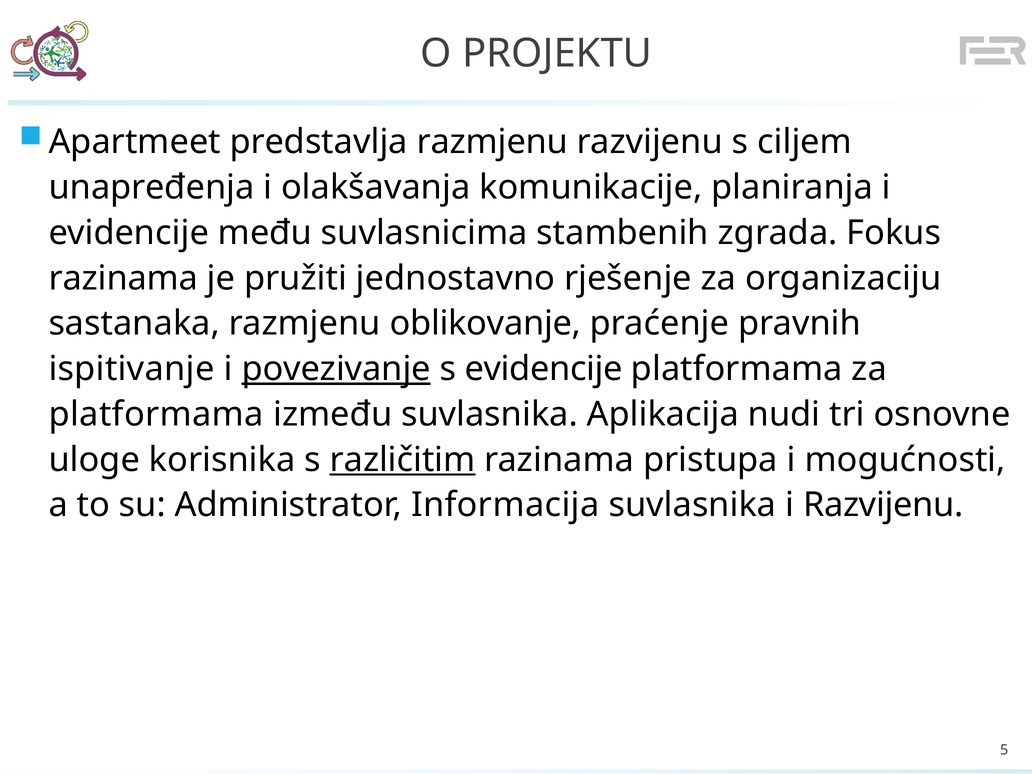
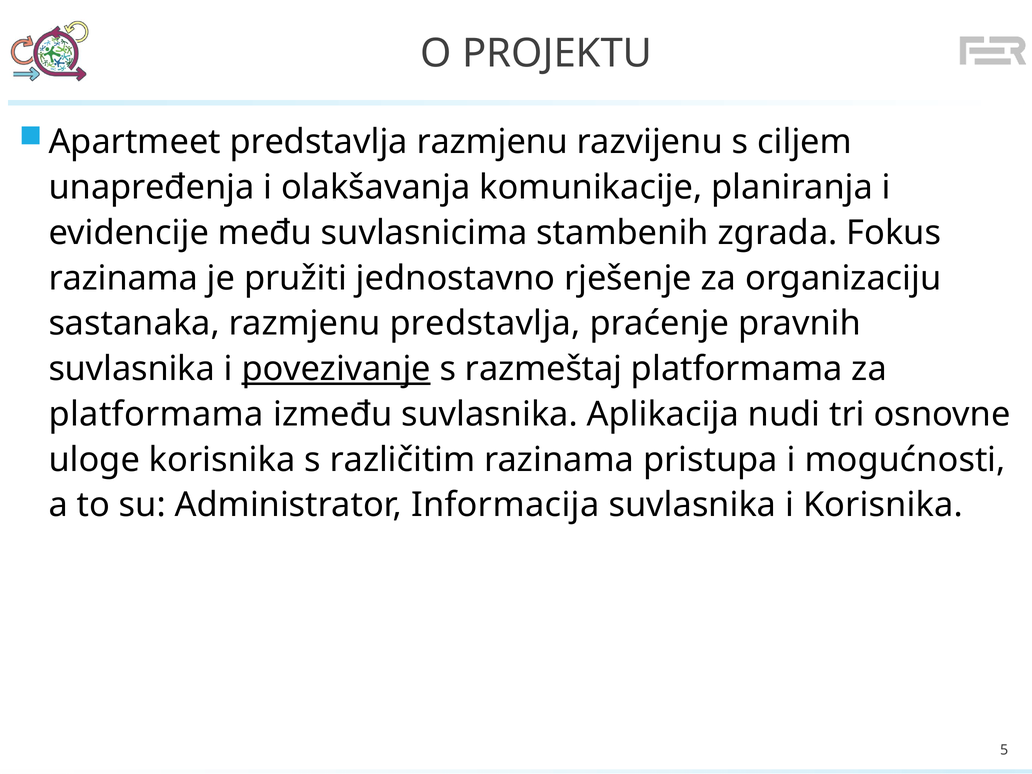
razmjenu oblikovanje: oblikovanje -> predstavlja
ispitivanje at (131, 369): ispitivanje -> suvlasnika
s evidencije: evidencije -> razmeštaj
različitim underline: present -> none
i Razvijenu: Razvijenu -> Korisnika
